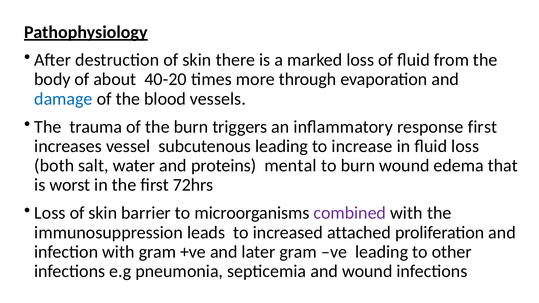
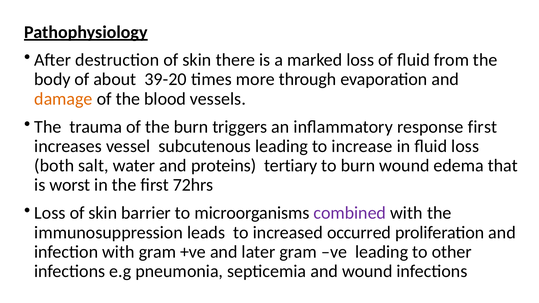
40-20: 40-20 -> 39-20
damage colour: blue -> orange
mental: mental -> tertiary
attached: attached -> occurred
